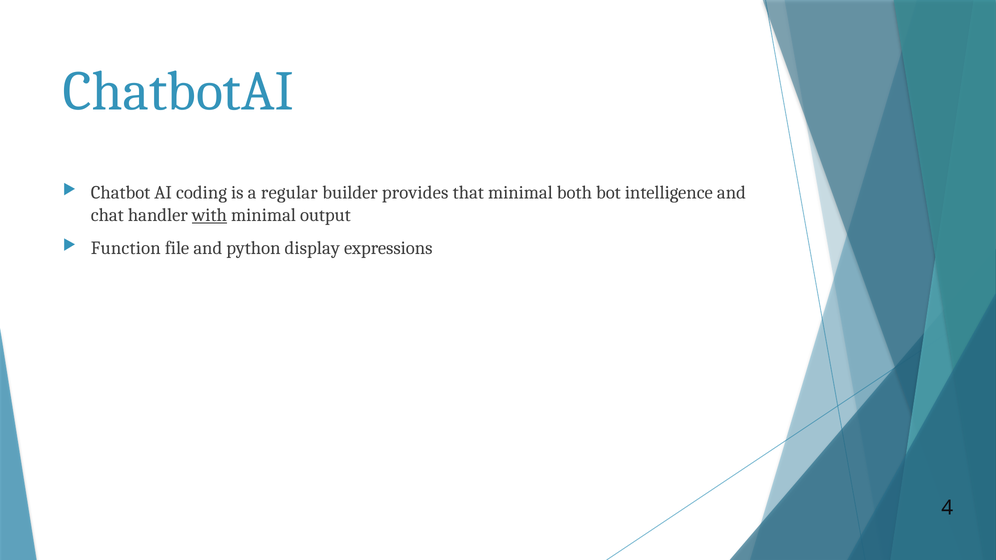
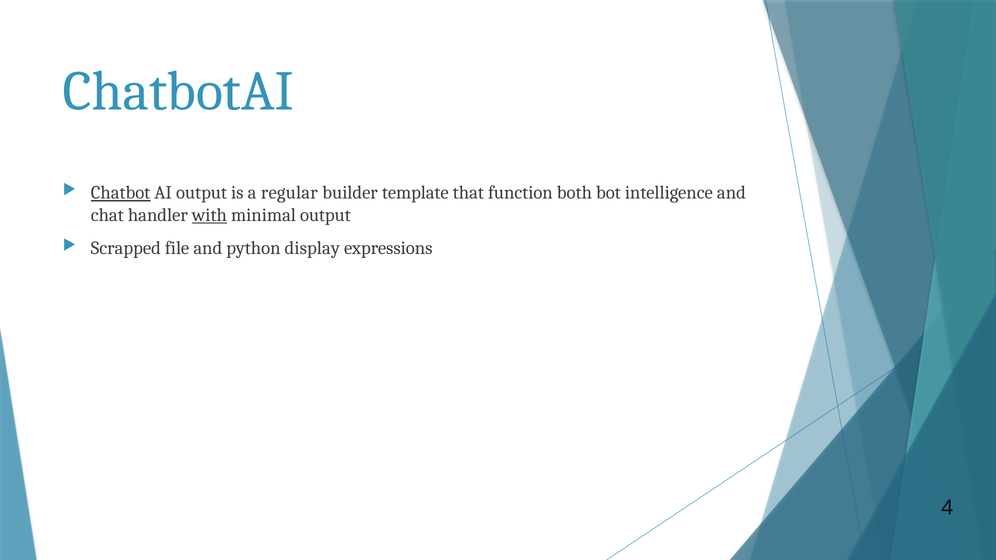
Chatbot underline: none -> present
AI coding: coding -> output
provides: provides -> template
that minimal: minimal -> function
Function: Function -> Scrapped
